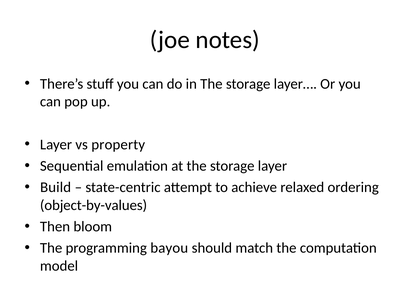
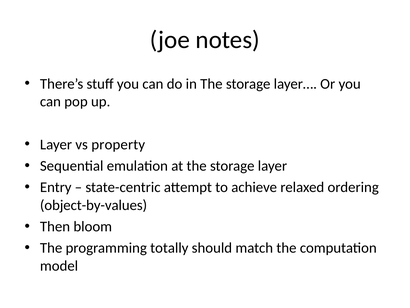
Build: Build -> Entry
bayou: bayou -> totally
